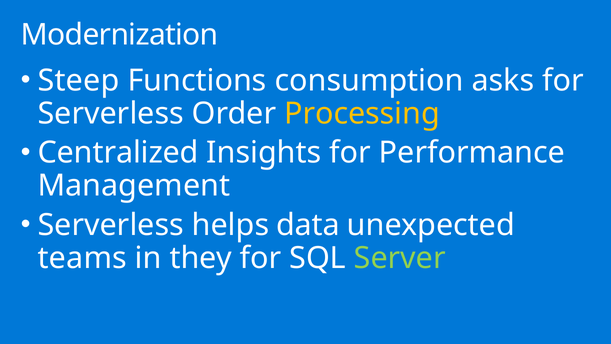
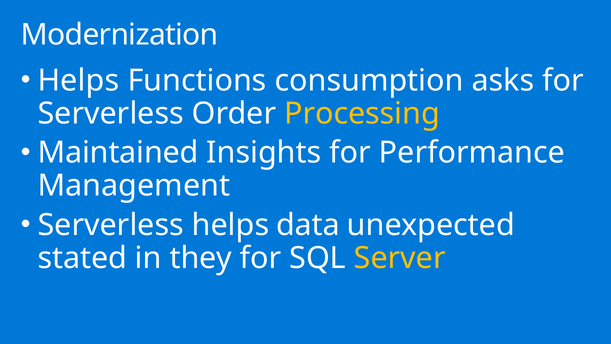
Steep at (79, 80): Steep -> Helps
Centralized: Centralized -> Maintained
teams: teams -> stated
Server colour: light green -> yellow
